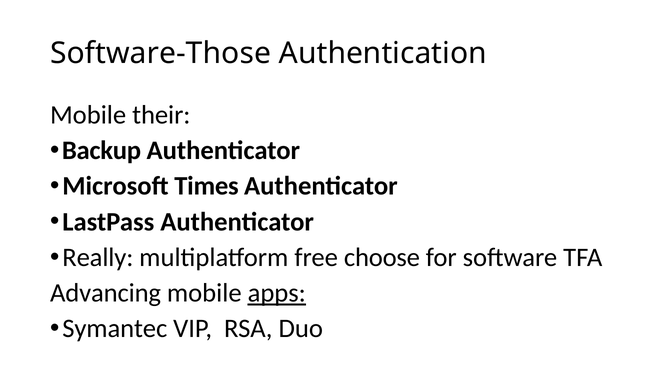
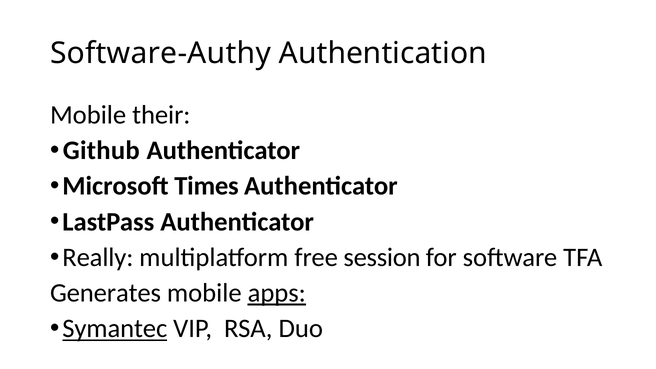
Software-Those: Software-Those -> Software-Authy
Backup: Backup -> Github
choose: choose -> session
Advancing: Advancing -> Generates
Symantec underline: none -> present
